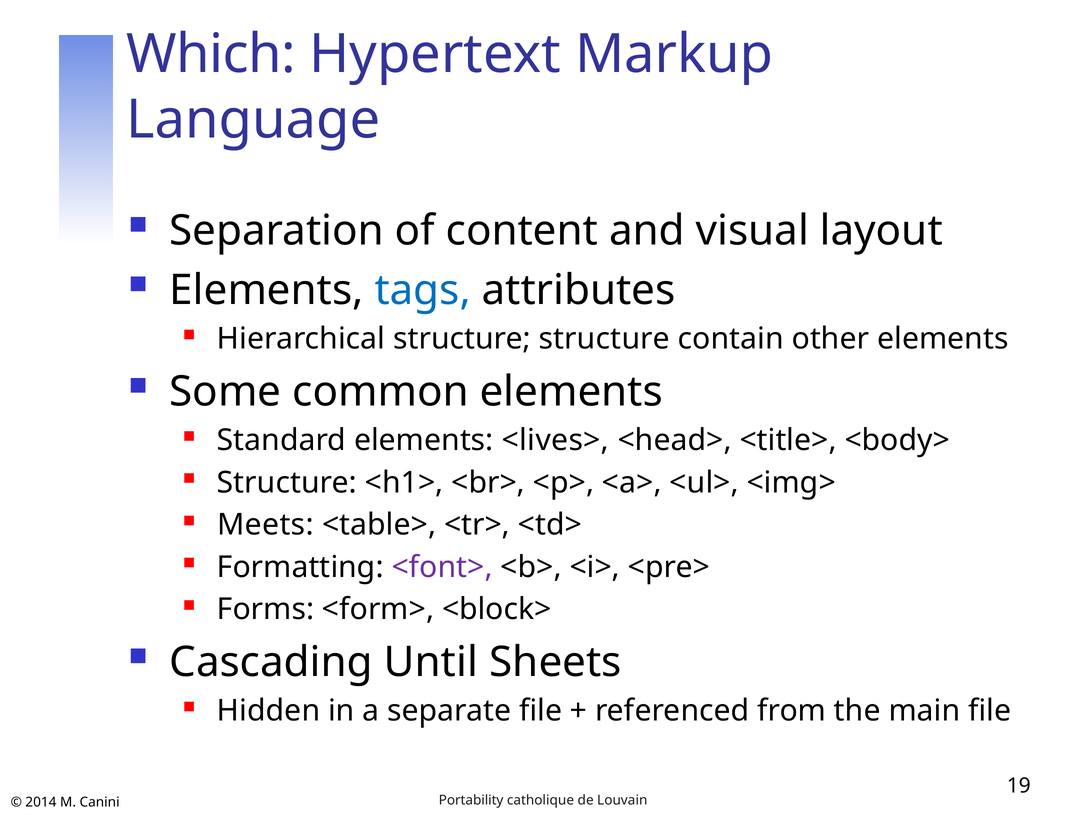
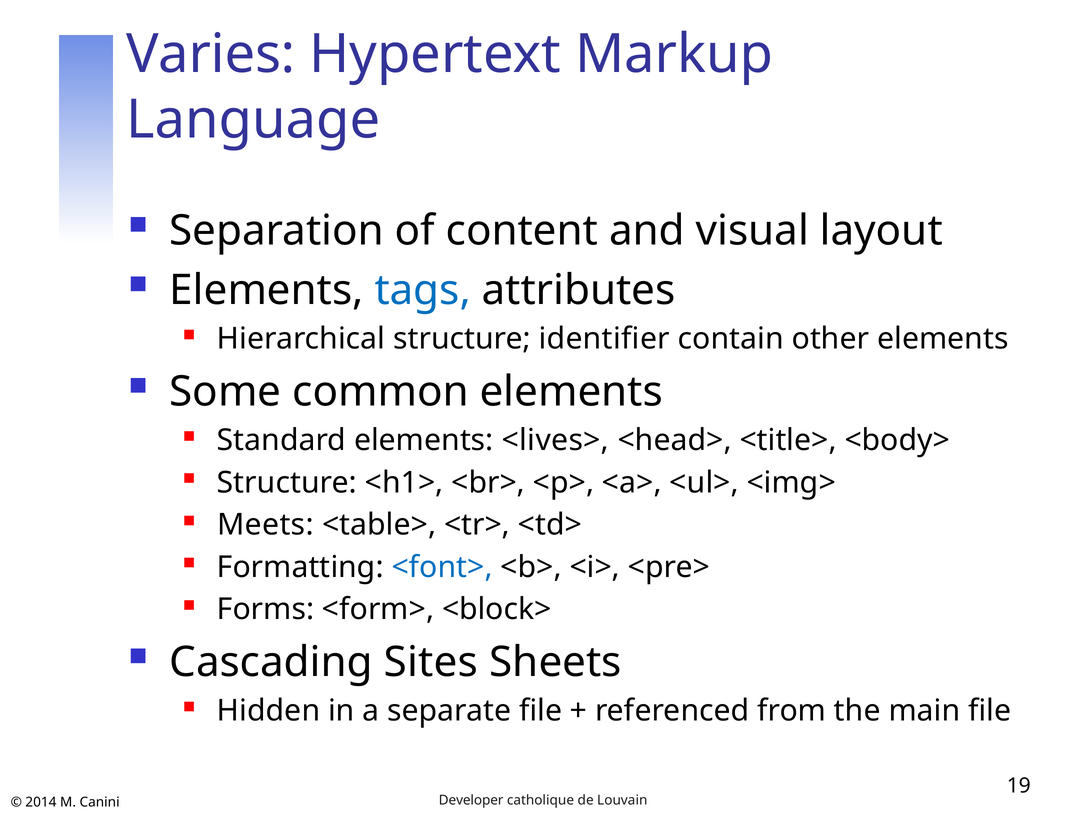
Which: Which -> Varies
structure structure: structure -> identifier
<font> colour: purple -> blue
Until: Until -> Sites
Portability: Portability -> Developer
